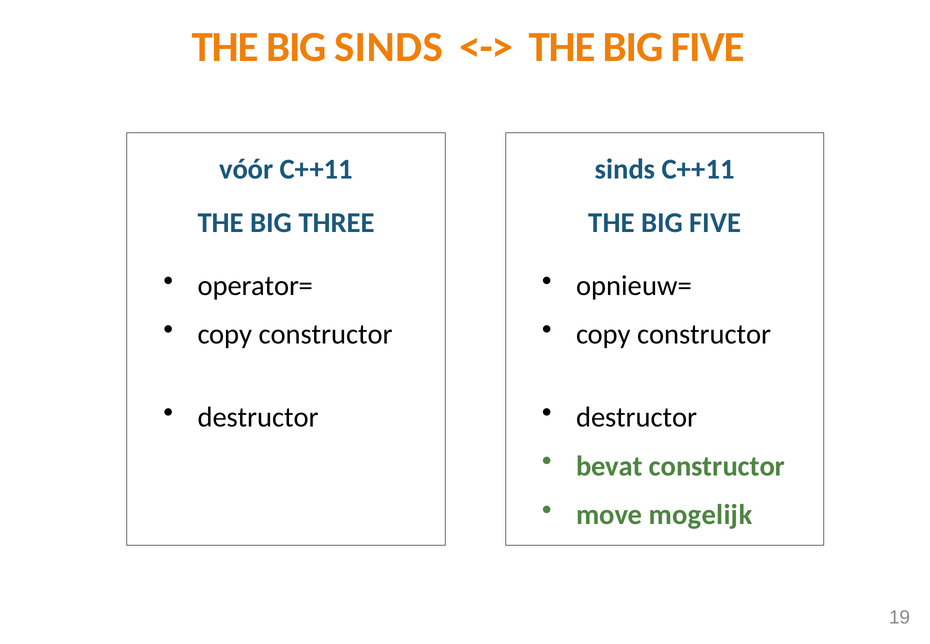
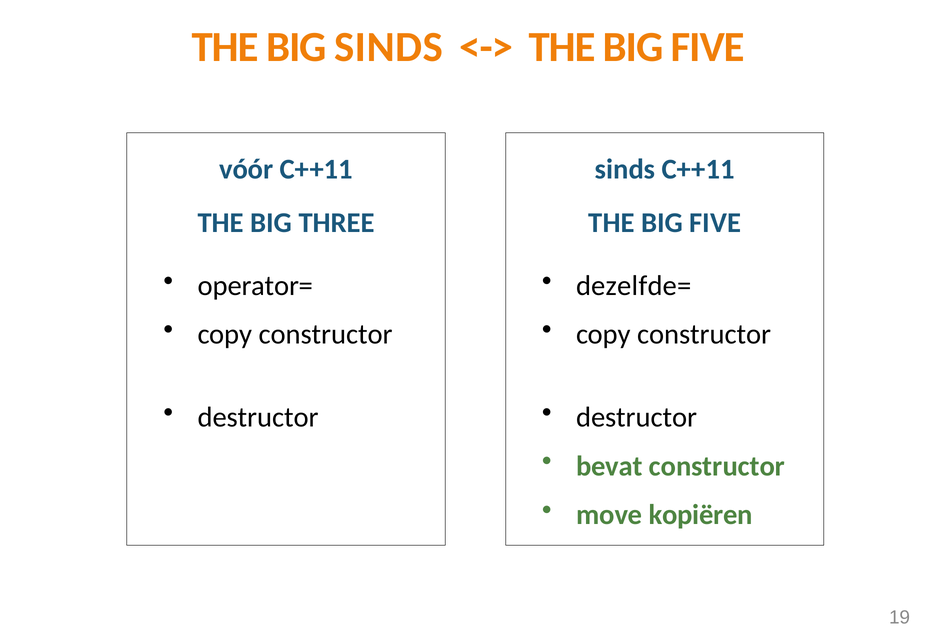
opnieuw=: opnieuw= -> dezelfde=
mogelijk: mogelijk -> kopiëren
